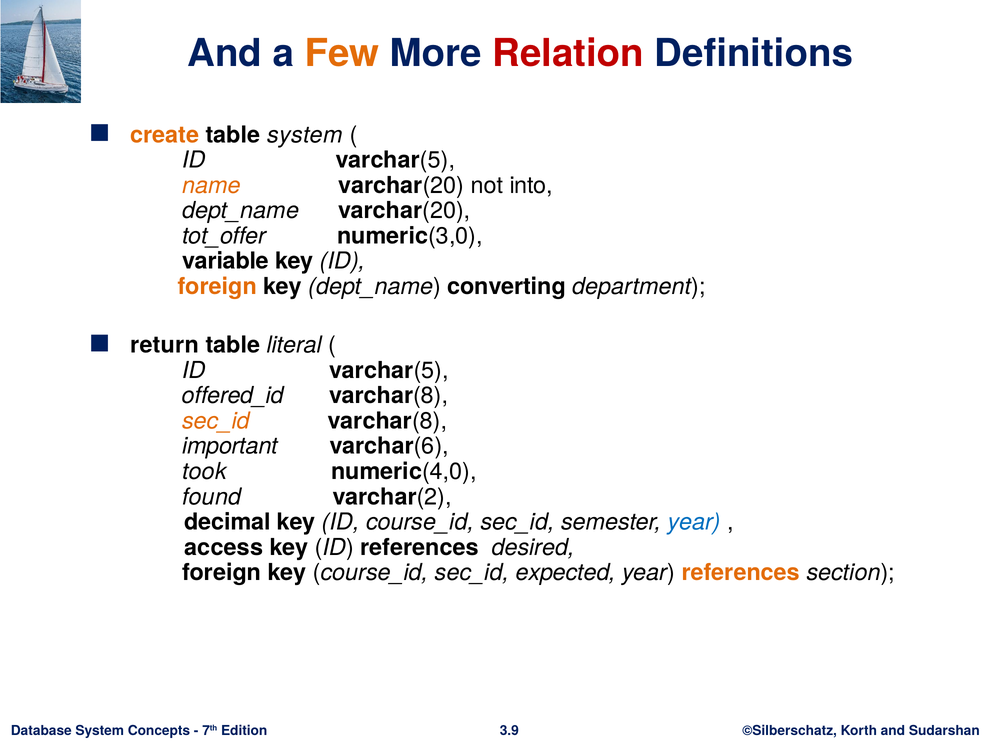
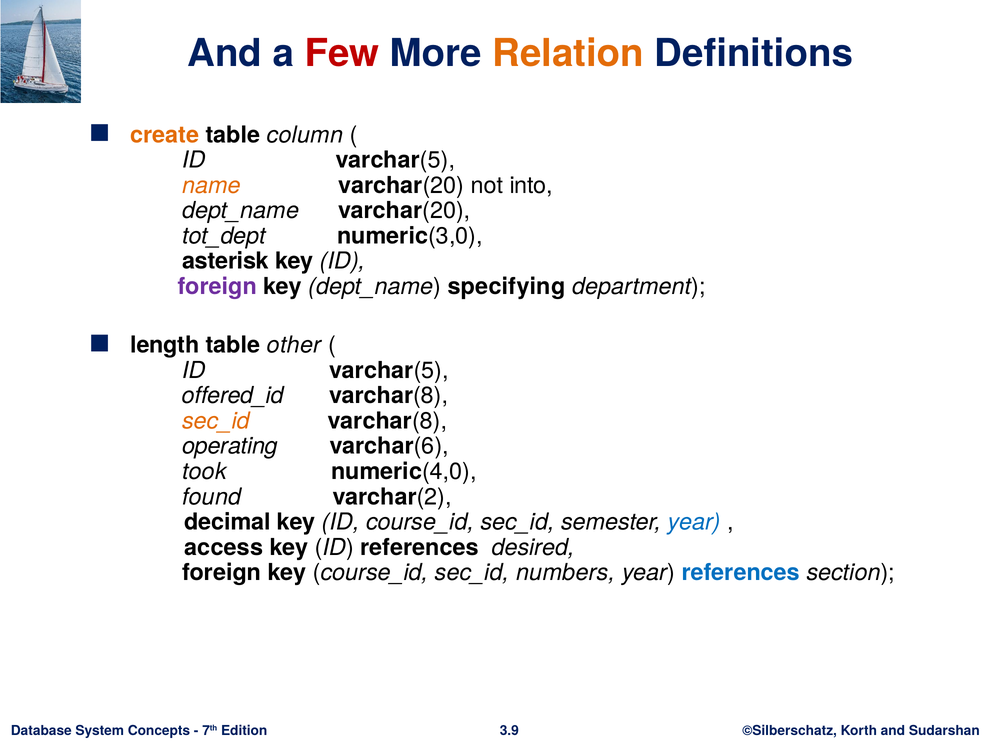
Few colour: orange -> red
Relation colour: red -> orange
table system: system -> column
tot_offer: tot_offer -> tot_dept
variable: variable -> asterisk
foreign at (217, 286) colour: orange -> purple
converting: converting -> specifying
return: return -> length
literal: literal -> other
important: important -> operating
expected: expected -> numbers
references at (741, 572) colour: orange -> blue
